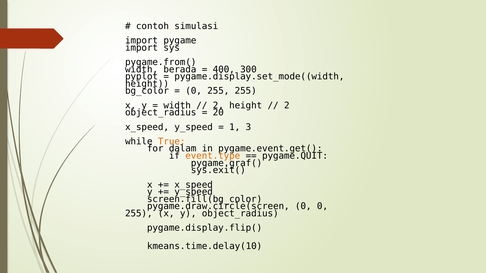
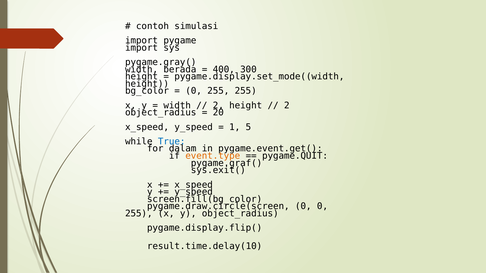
pygame.from(: pygame.from( -> pygame.gray(
pyplot at (142, 77): pyplot -> height
3: 3 -> 5
True colour: orange -> blue
kmeans.time.delay(10: kmeans.time.delay(10 -> result.time.delay(10
